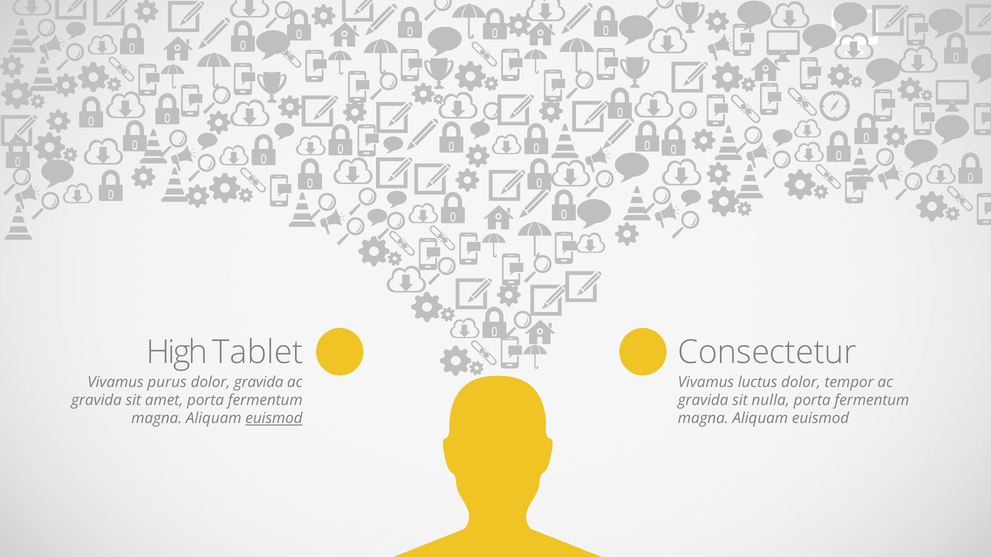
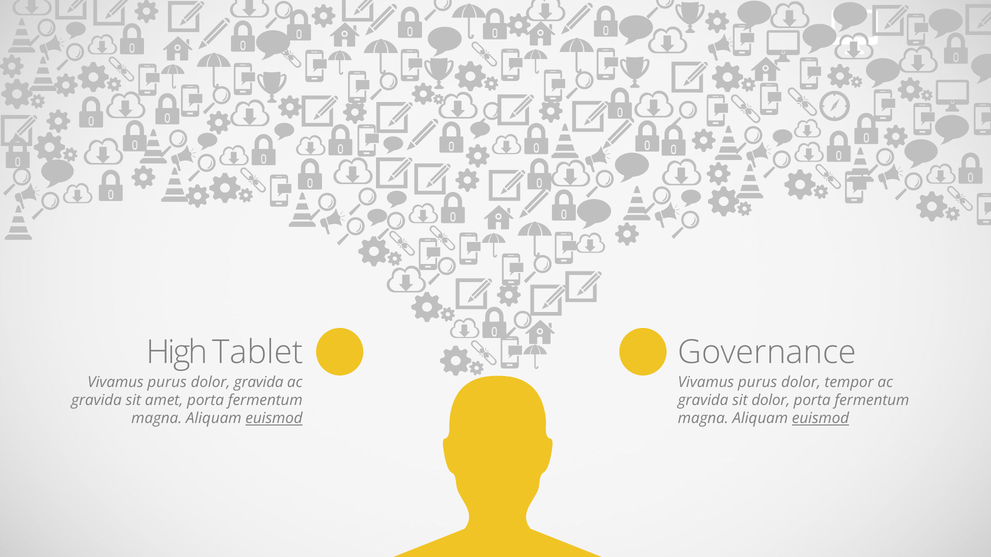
Consectetur: Consectetur -> Governance
luctus at (758, 382): luctus -> purus
sit nulla: nulla -> dolor
euismod at (821, 419) underline: none -> present
